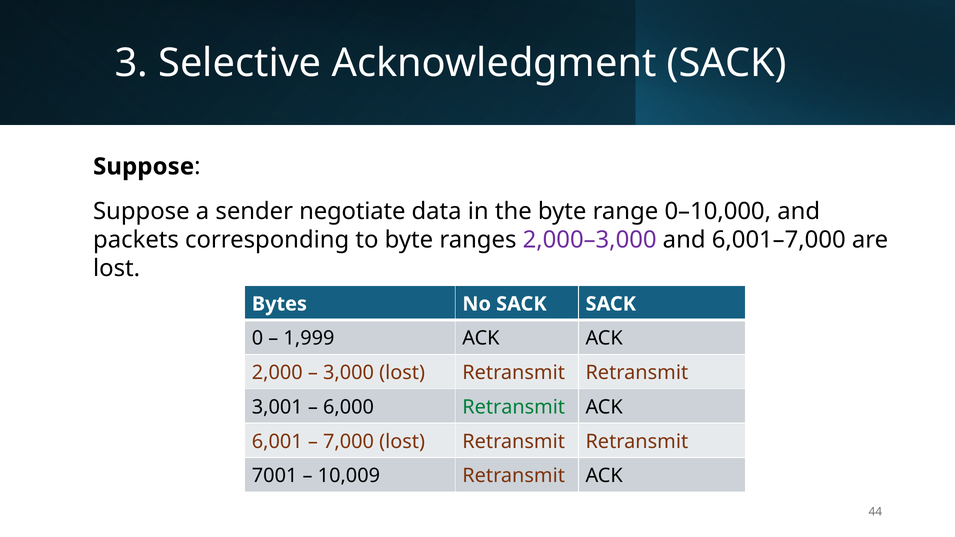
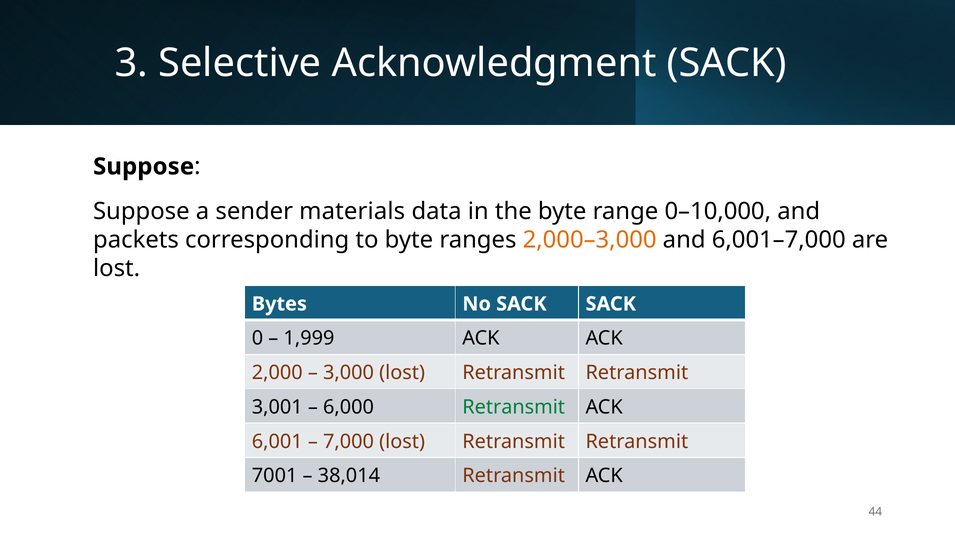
negotiate: negotiate -> materials
2,000–3,000 colour: purple -> orange
10,009: 10,009 -> 38,014
